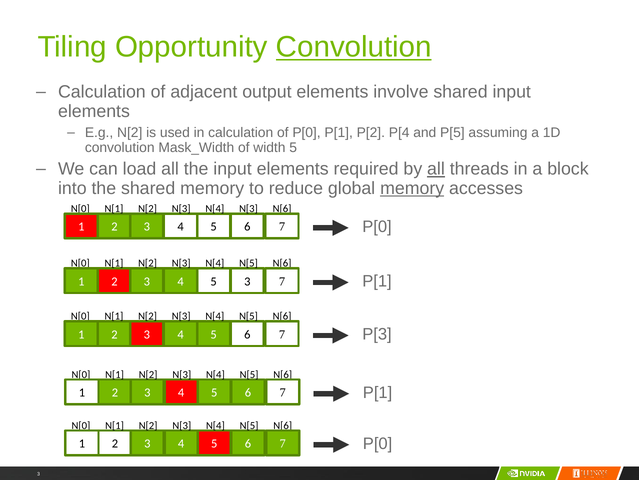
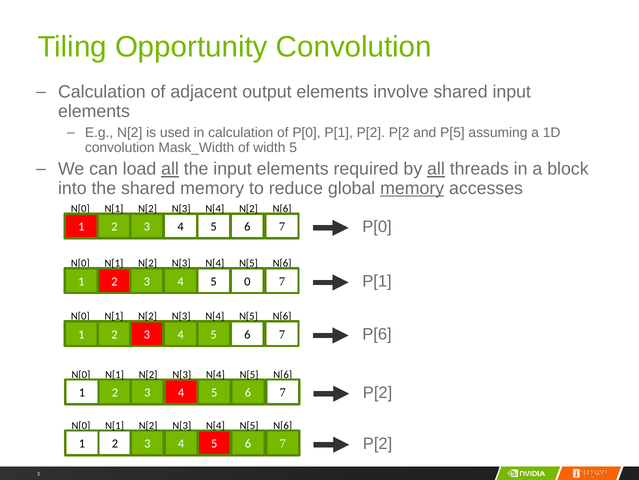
Convolution at (354, 47) underline: present -> none
P[2 P[4: P[4 -> P[2
all at (170, 169) underline: none -> present
N[2 N[3: N[3 -> N[2
5 3: 3 -> 0
P[3: P[3 -> P[6
P[1 at (378, 392): P[1 -> P[2
P[0 at (378, 443): P[0 -> P[2
